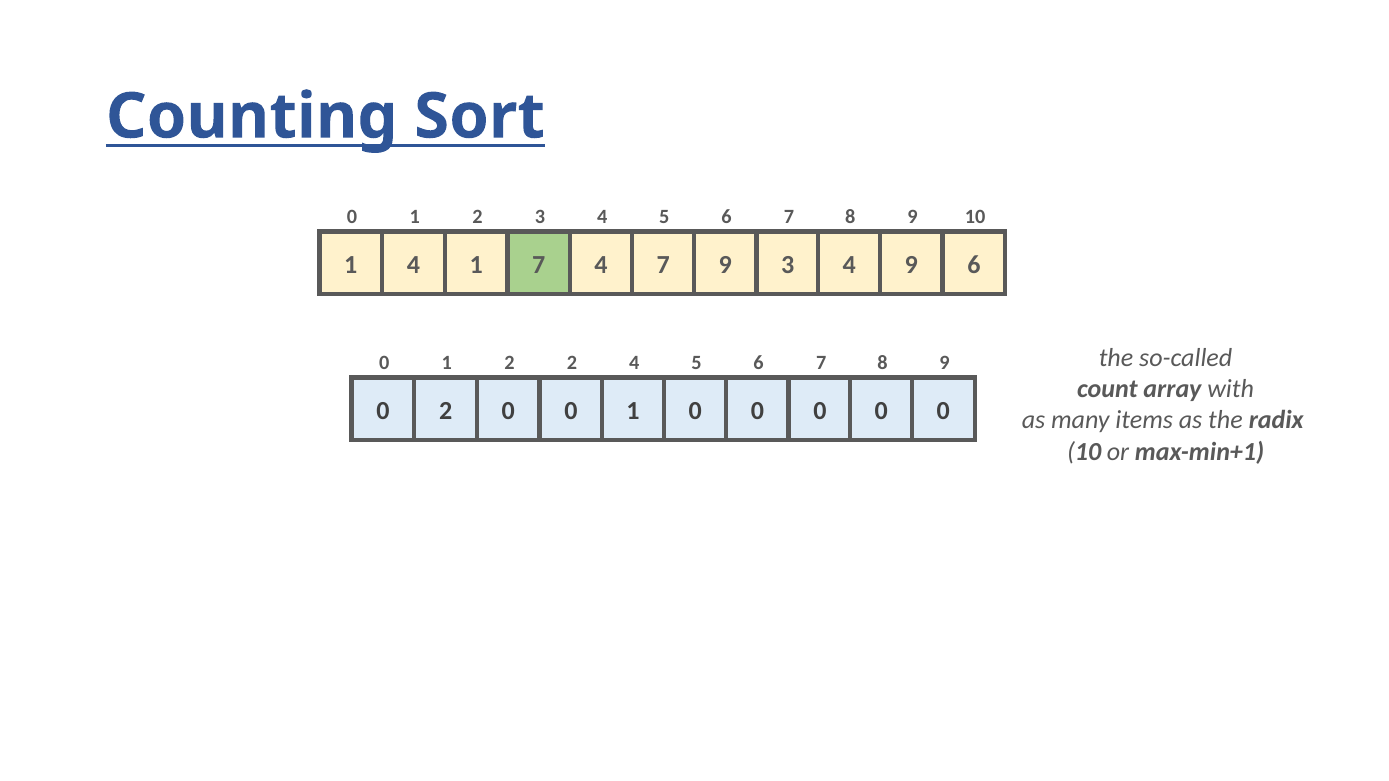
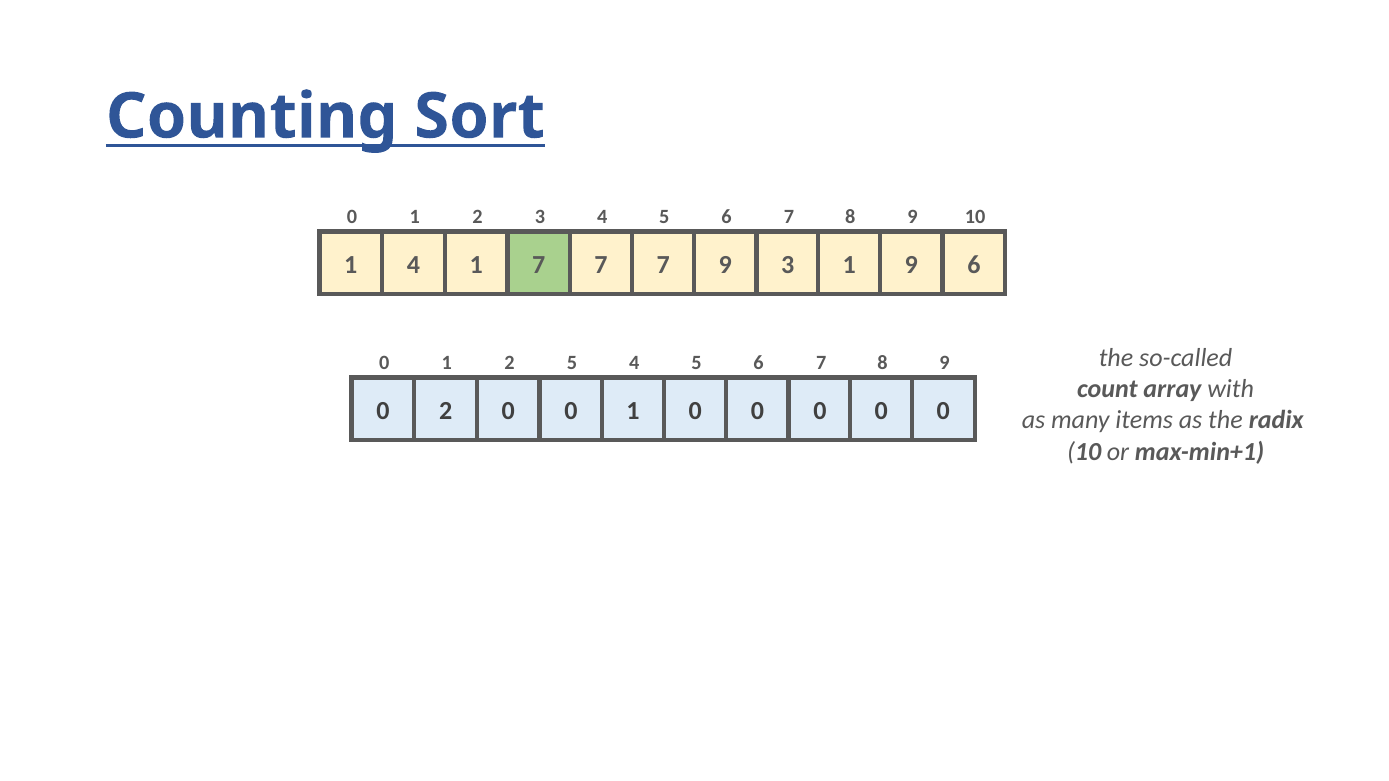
1 7 4: 4 -> 7
9 3 4: 4 -> 1
2 2: 2 -> 5
